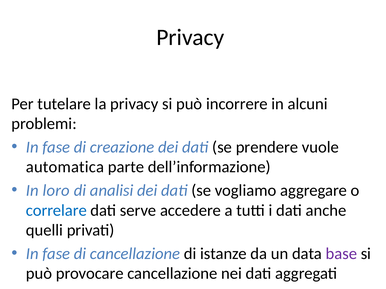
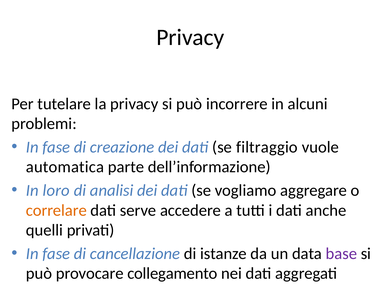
prendere: prendere -> filtraggio
correlare colour: blue -> orange
provocare cancellazione: cancellazione -> collegamento
